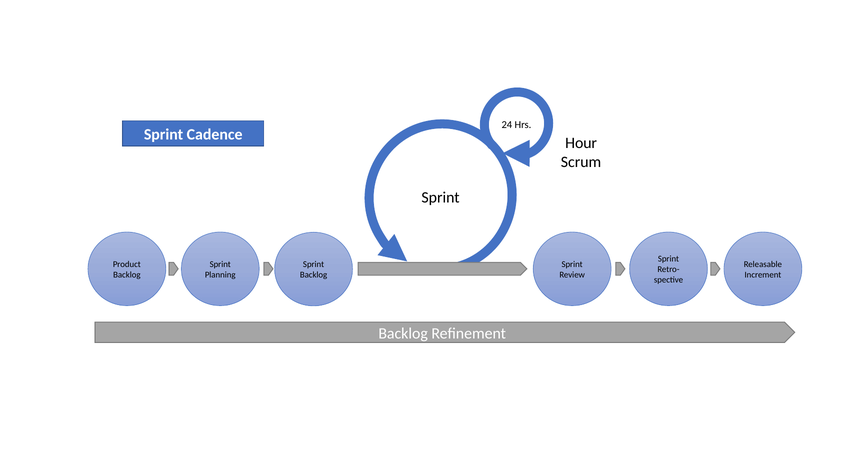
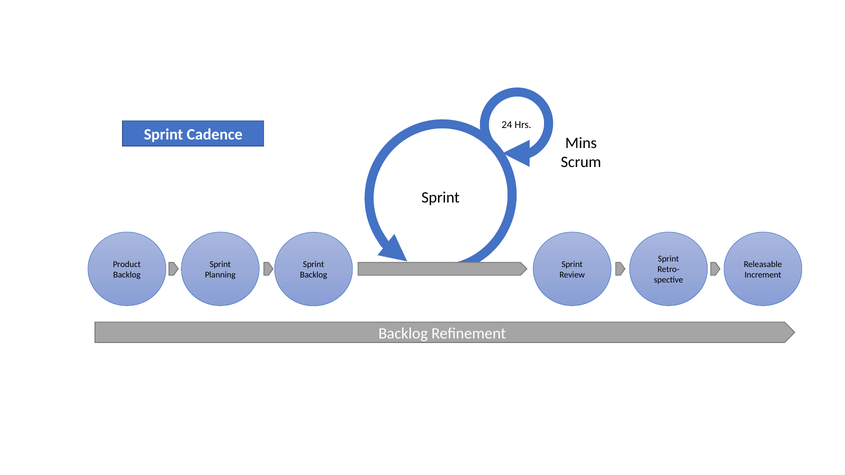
Hour: Hour -> Mins
